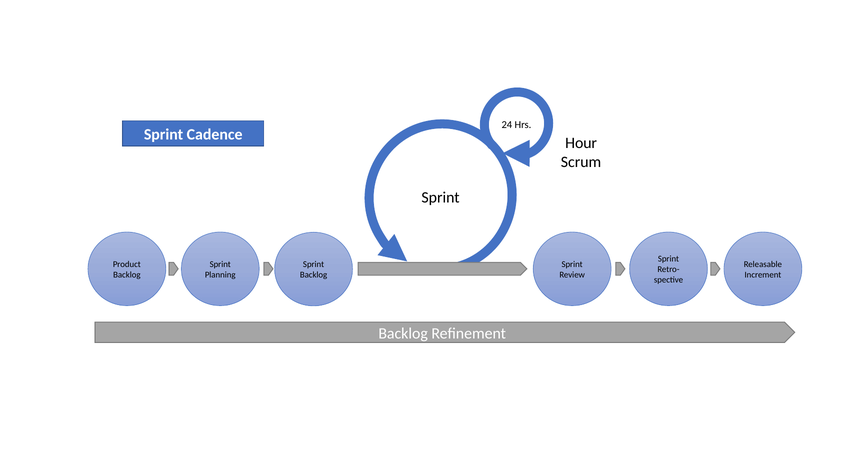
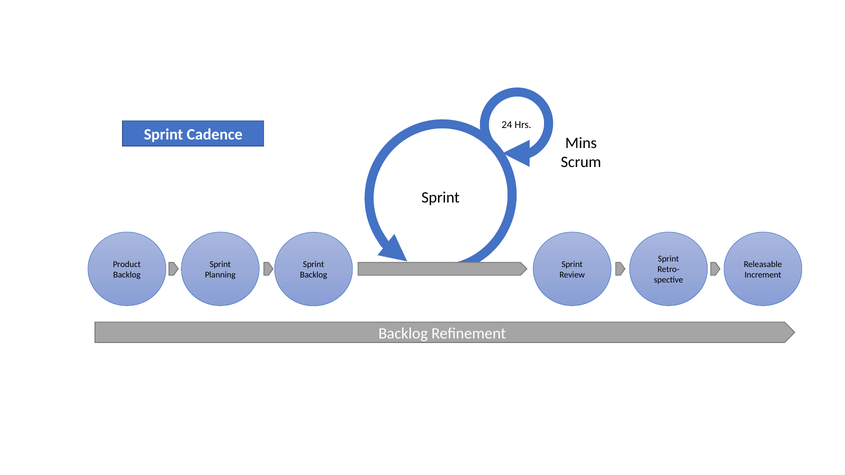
Hour: Hour -> Mins
